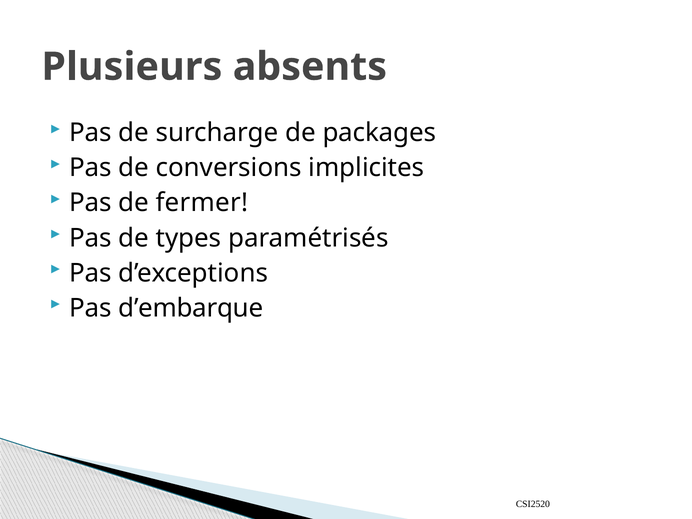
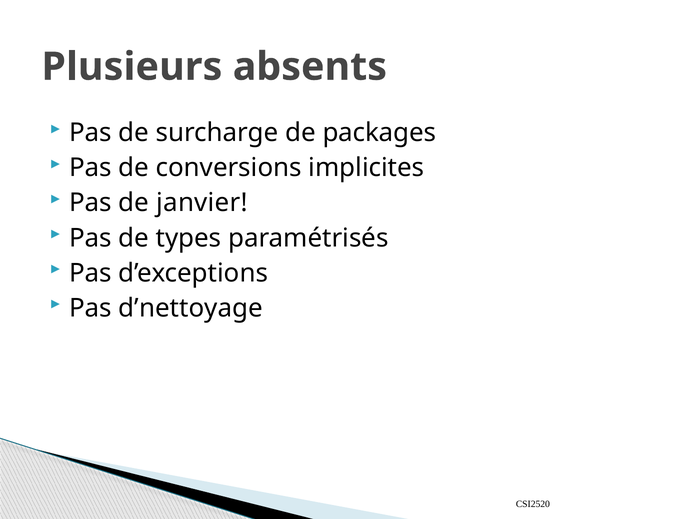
fermer: fermer -> janvier
d’embarque: d’embarque -> d’nettoyage
